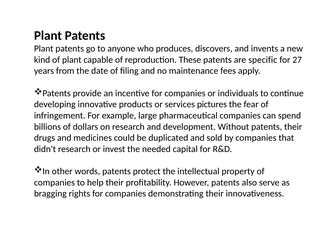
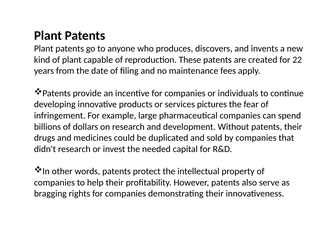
specific: specific -> created
27: 27 -> 22
